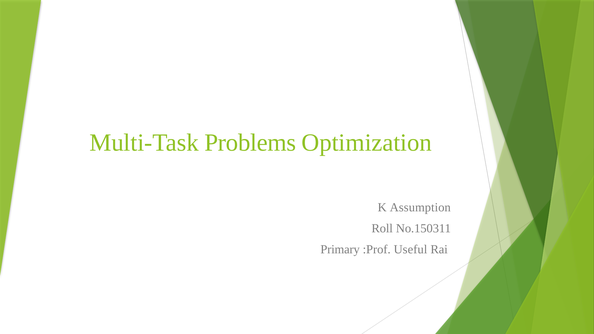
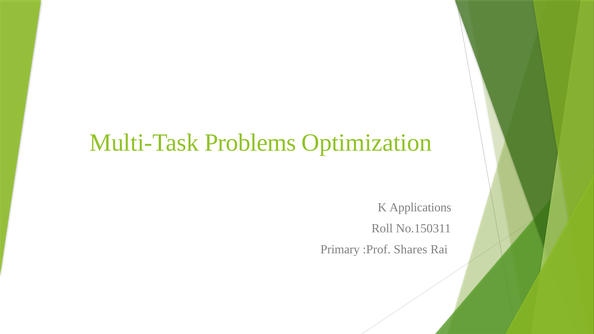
Assumption: Assumption -> Applications
Useful: Useful -> Shares
